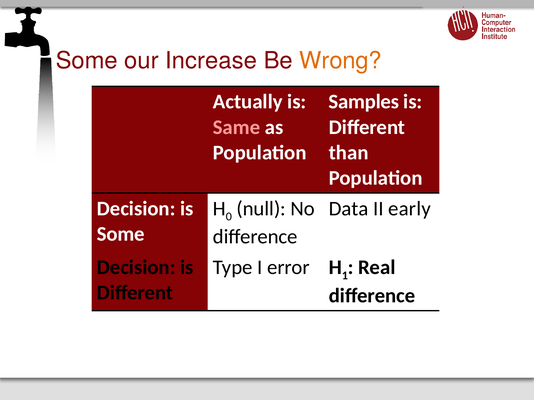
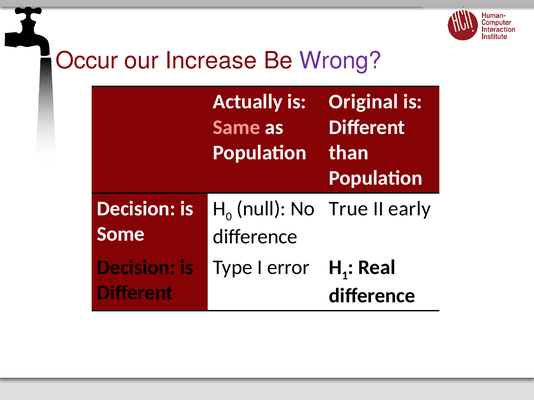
Some at (87, 61): Some -> Occur
Wrong colour: orange -> purple
Samples: Samples -> Original
Data: Data -> True
